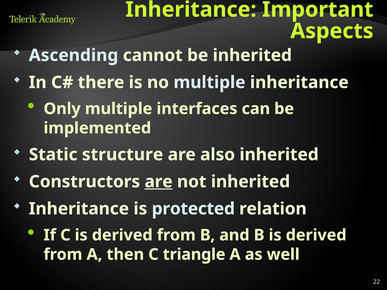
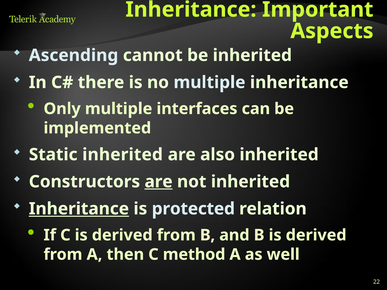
Static structure: structure -> inherited
Inheritance at (79, 209) underline: none -> present
triangle: triangle -> method
